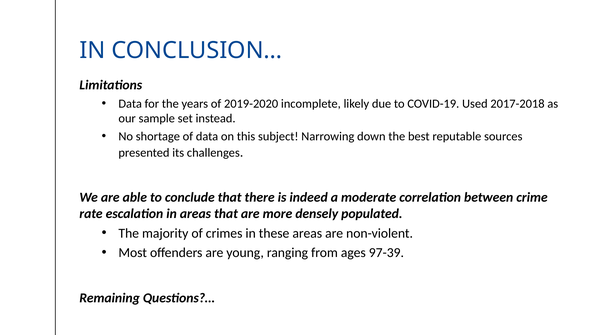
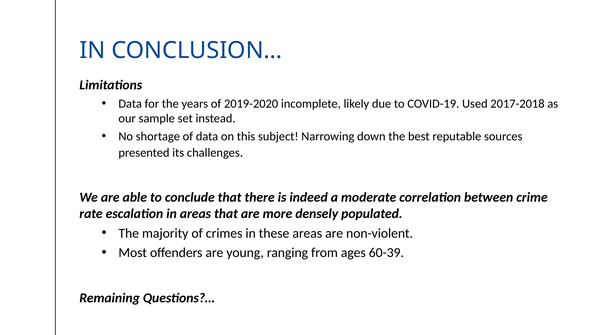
97-39: 97-39 -> 60-39
